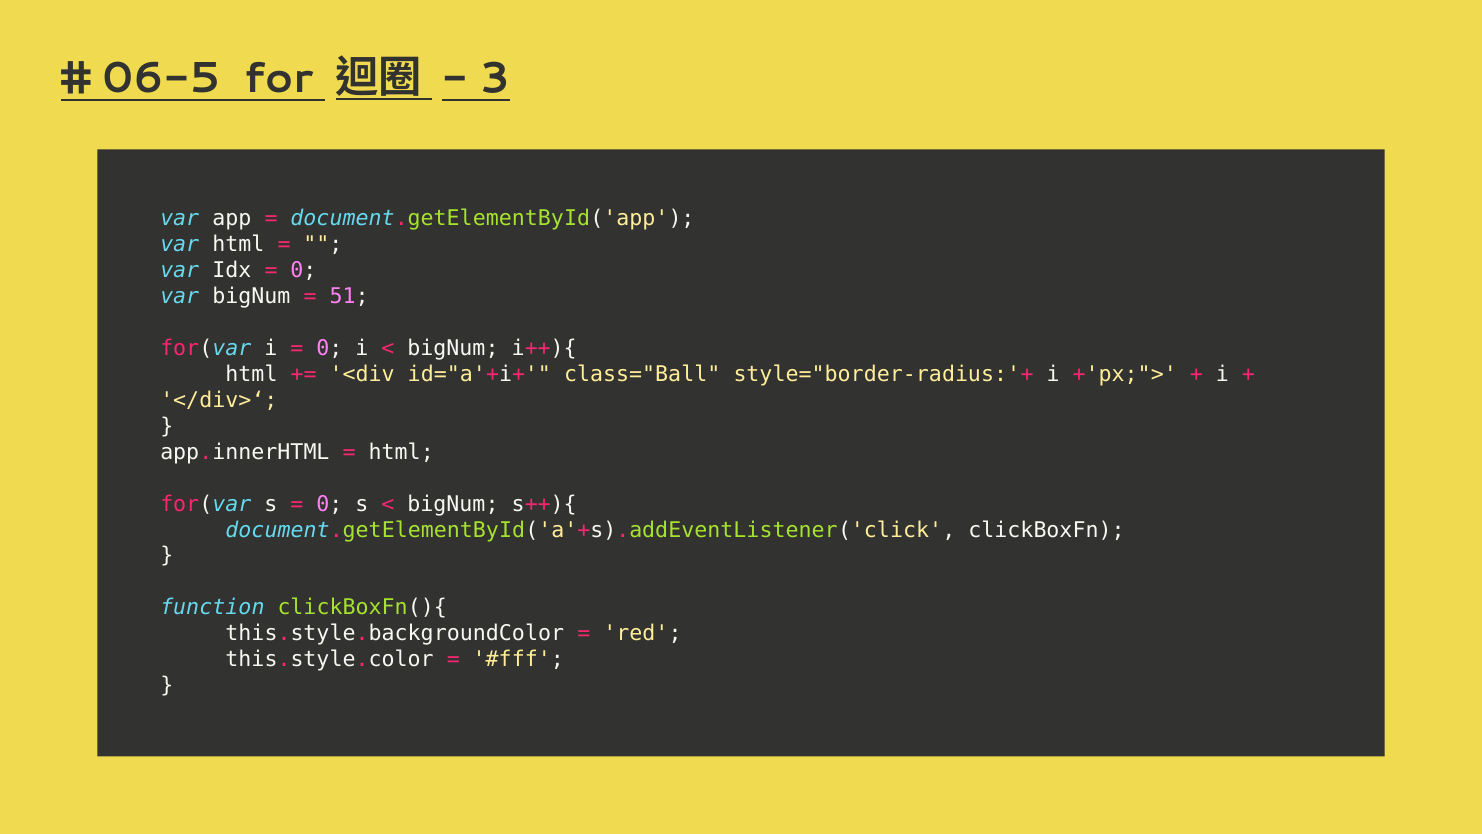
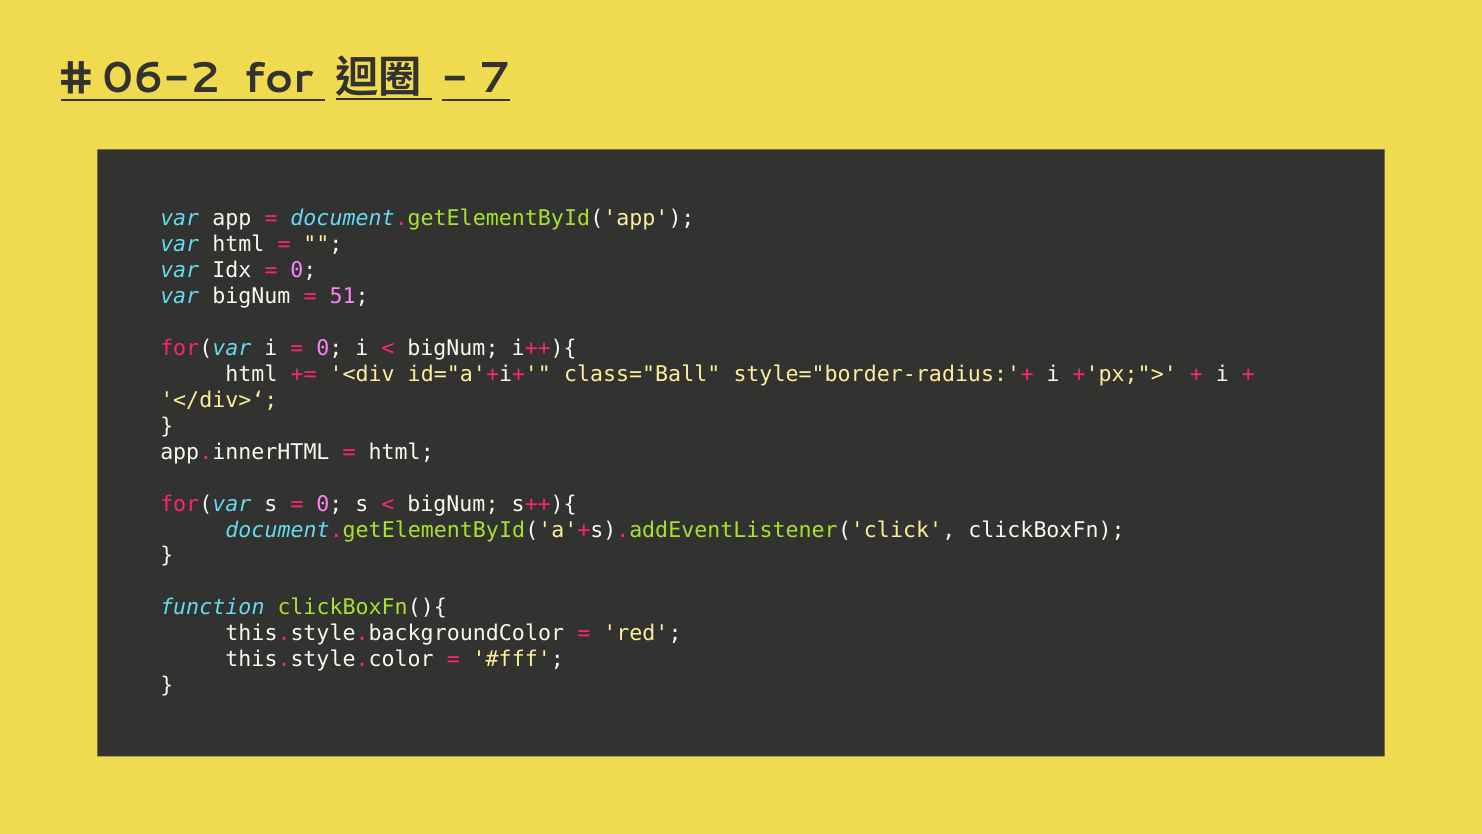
06-5: 06-5 -> 06-2
3: 3 -> 7
